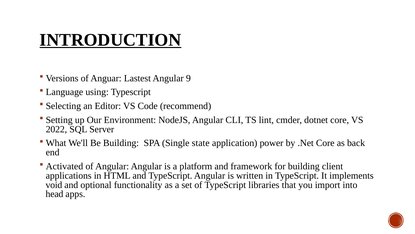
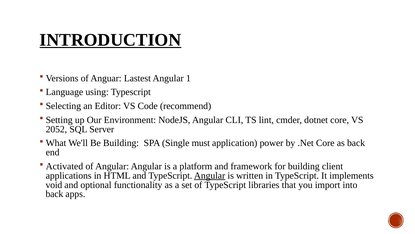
9: 9 -> 1
2022: 2022 -> 2052
state: state -> must
Angular at (210, 175) underline: none -> present
head at (54, 194): head -> back
